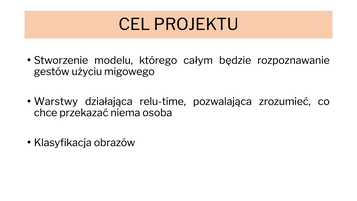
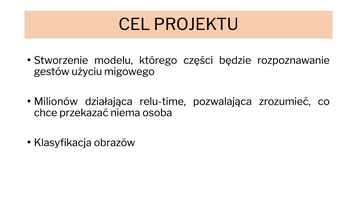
całym: całym -> części
Warstwy: Warstwy -> Milionów
